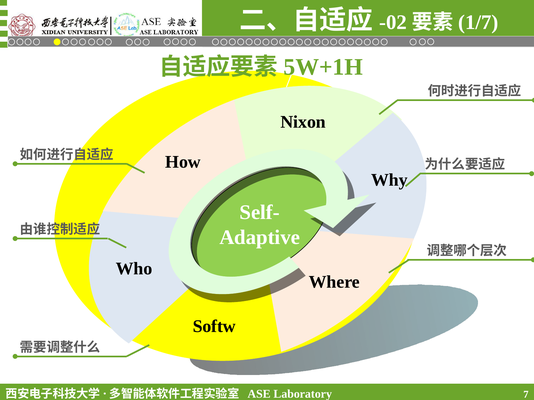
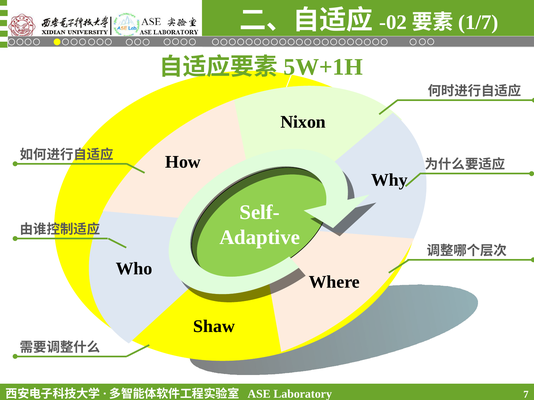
Softw: Softw -> Shaw
